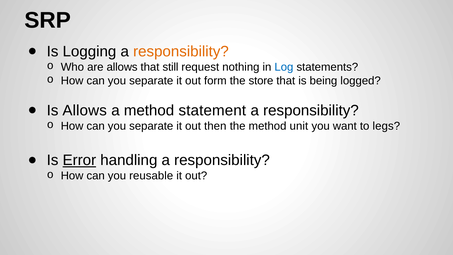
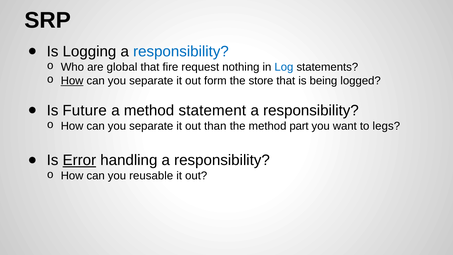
responsibility at (181, 51) colour: orange -> blue
are allows: allows -> global
still: still -> fire
How at (72, 81) underline: none -> present
Is Allows: Allows -> Future
then: then -> than
unit: unit -> part
